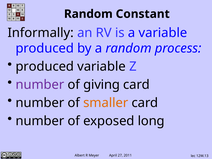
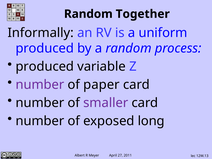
Constant: Constant -> Together
a variable: variable -> uniform
giving: giving -> paper
smaller colour: orange -> purple
